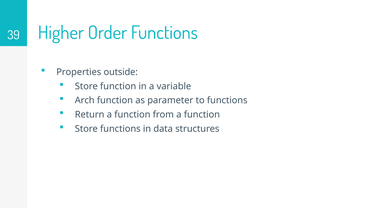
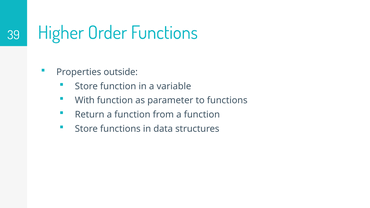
Arch: Arch -> With
